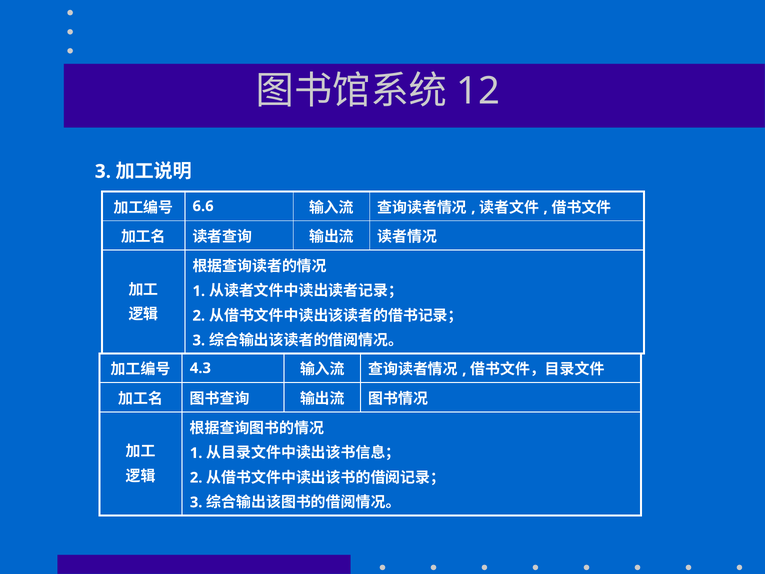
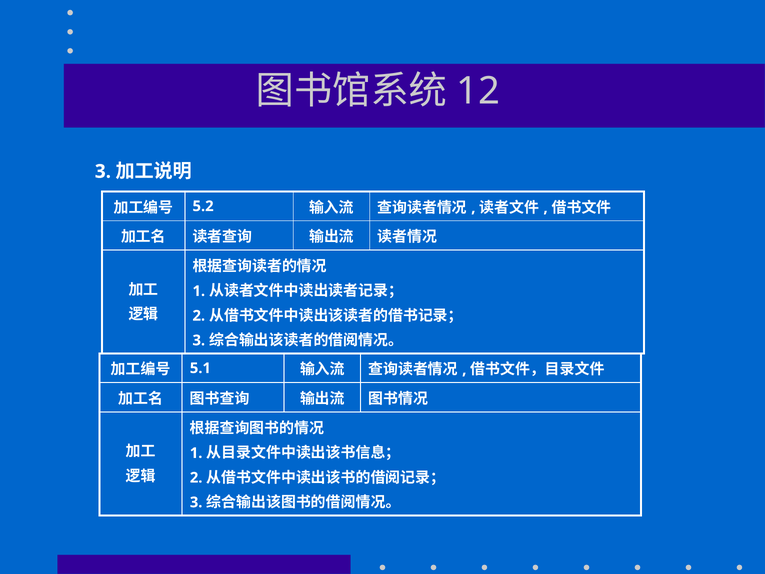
6.6: 6.6 -> 5.2
4.3: 4.3 -> 5.1
